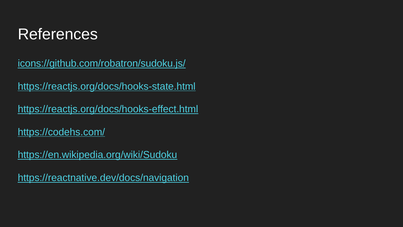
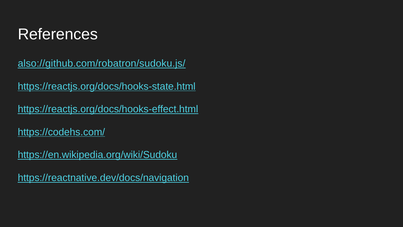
icons://github.com/robatron/sudoku.js/: icons://github.com/robatron/sudoku.js/ -> also://github.com/robatron/sudoku.js/
